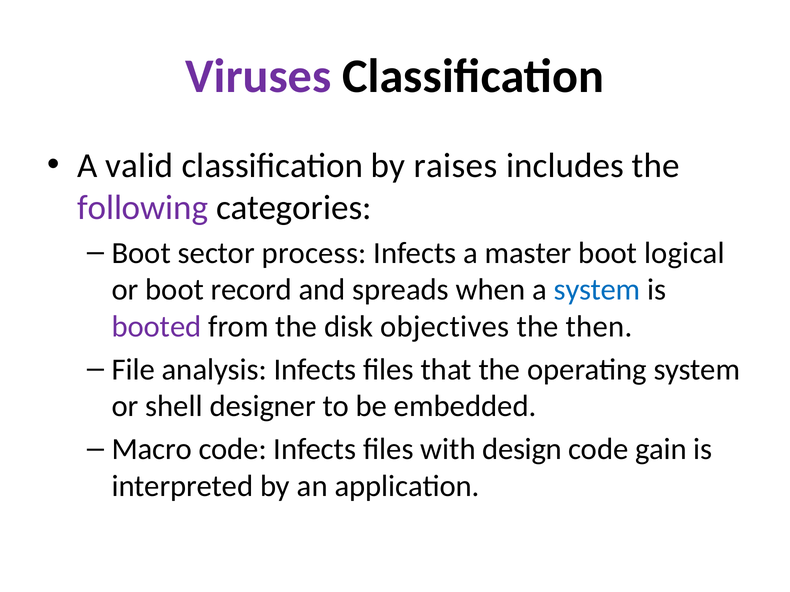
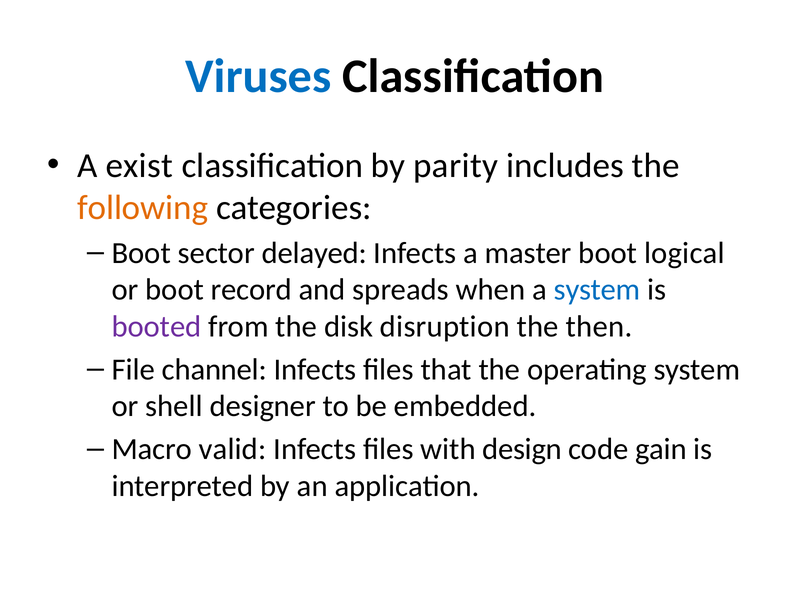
Viruses colour: purple -> blue
valid: valid -> exist
raises: raises -> parity
following colour: purple -> orange
process: process -> delayed
objectives: objectives -> disruption
analysis: analysis -> channel
Macro code: code -> valid
